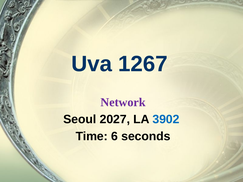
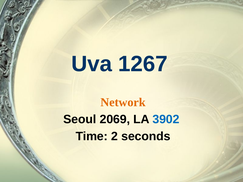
Network colour: purple -> orange
2027: 2027 -> 2069
6: 6 -> 2
